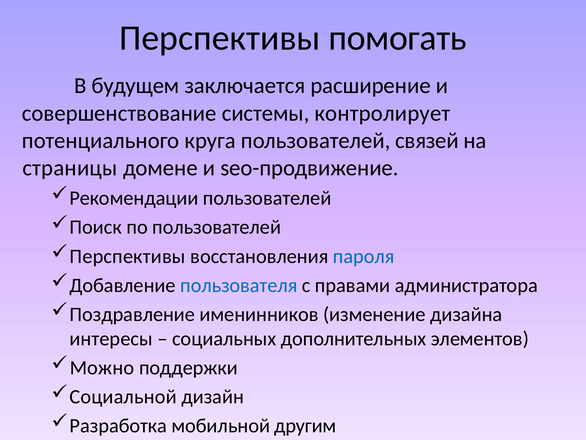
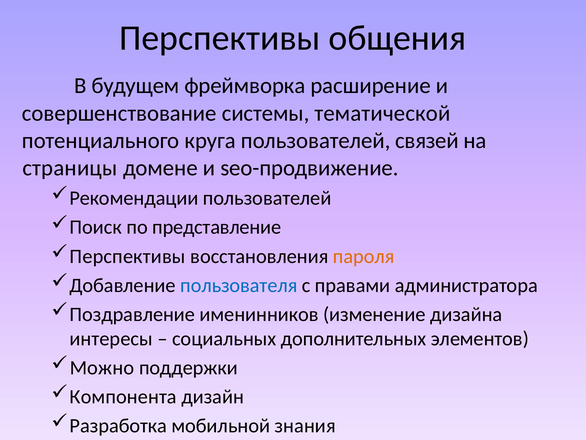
помогать: помогать -> общения
заключается: заключается -> фреймворка
контролирует: контролирует -> тематической
по пользователей: пользователей -> представление
пароля colour: blue -> orange
Социальной: Социальной -> Компонента
другим: другим -> знания
